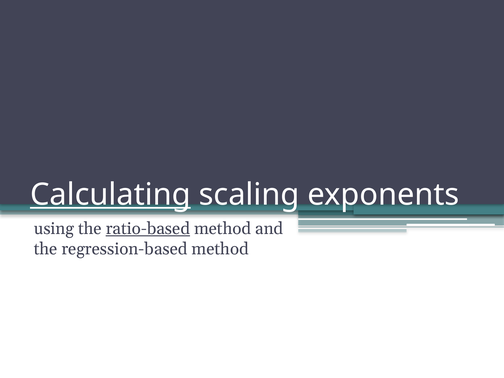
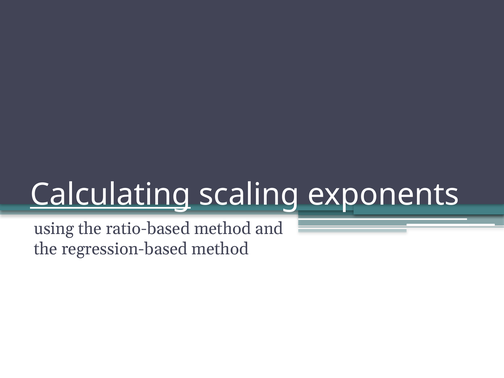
ratio-based underline: present -> none
